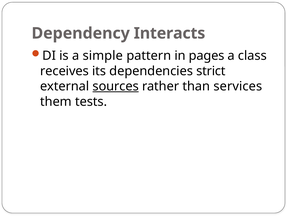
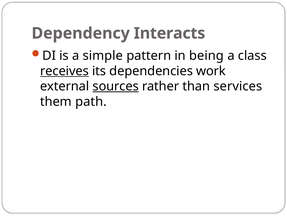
pages: pages -> being
receives underline: none -> present
strict: strict -> work
tests: tests -> path
